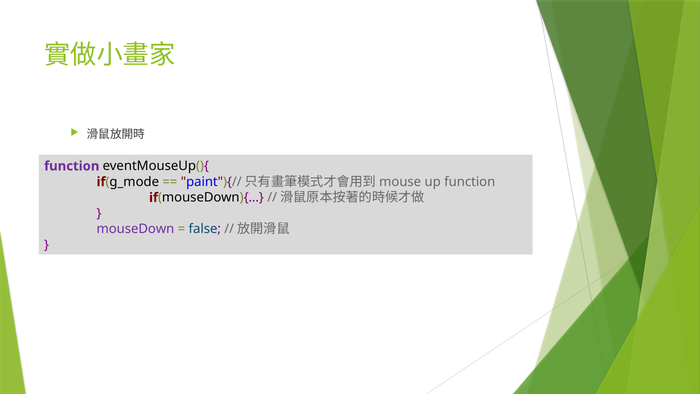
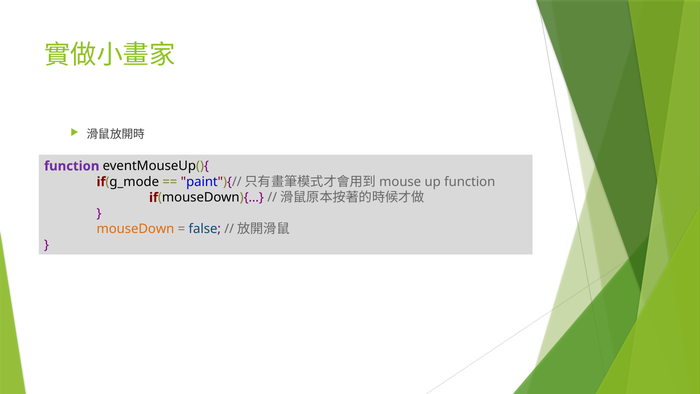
mouseDown colour: purple -> orange
